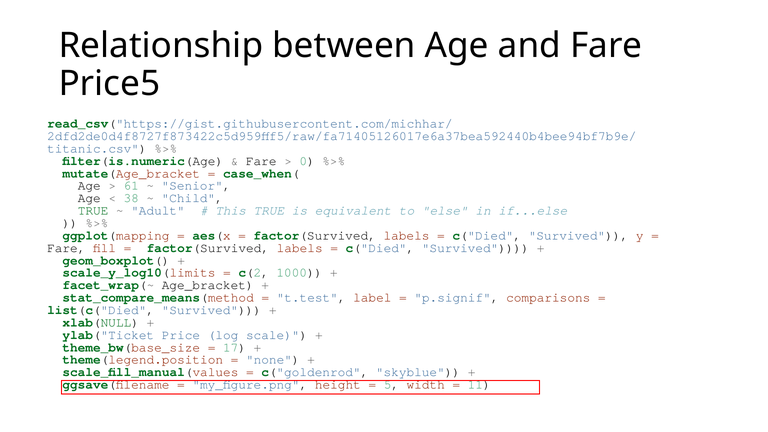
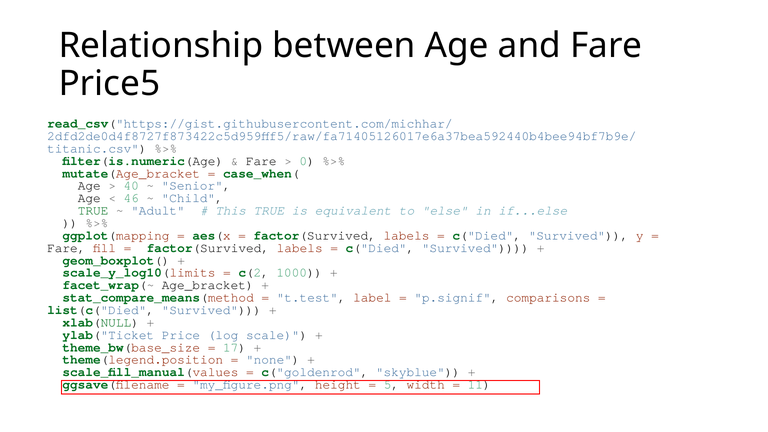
61: 61 -> 40
38: 38 -> 46
